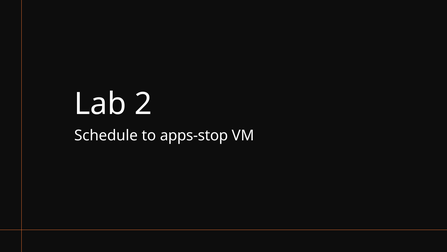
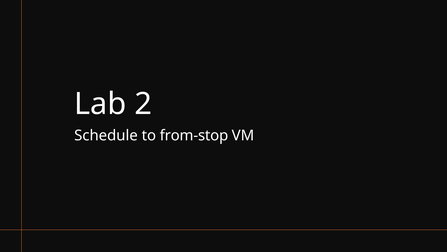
apps-stop: apps-stop -> from-stop
